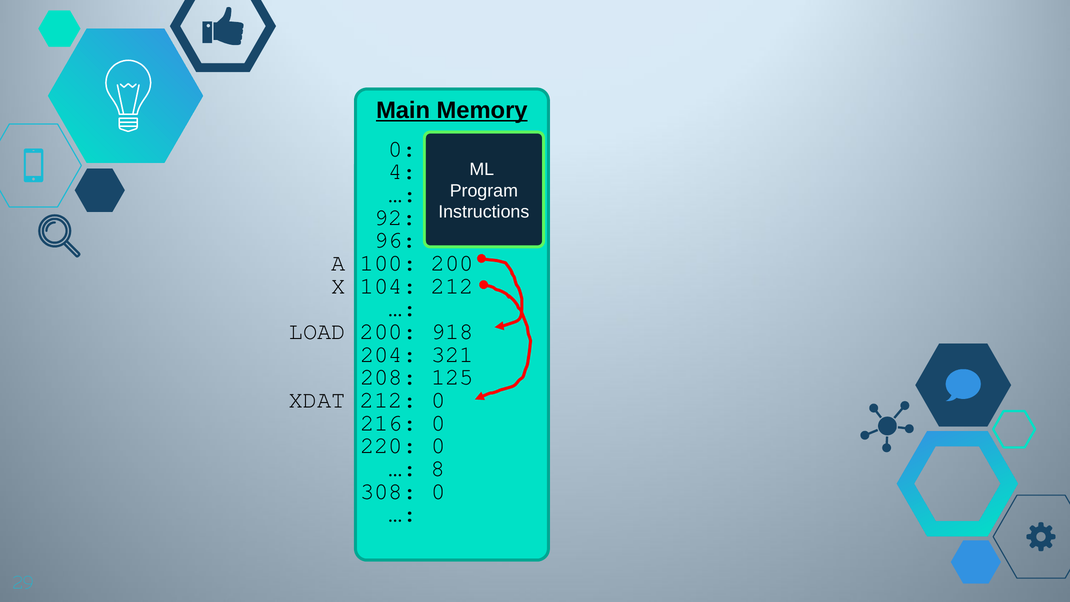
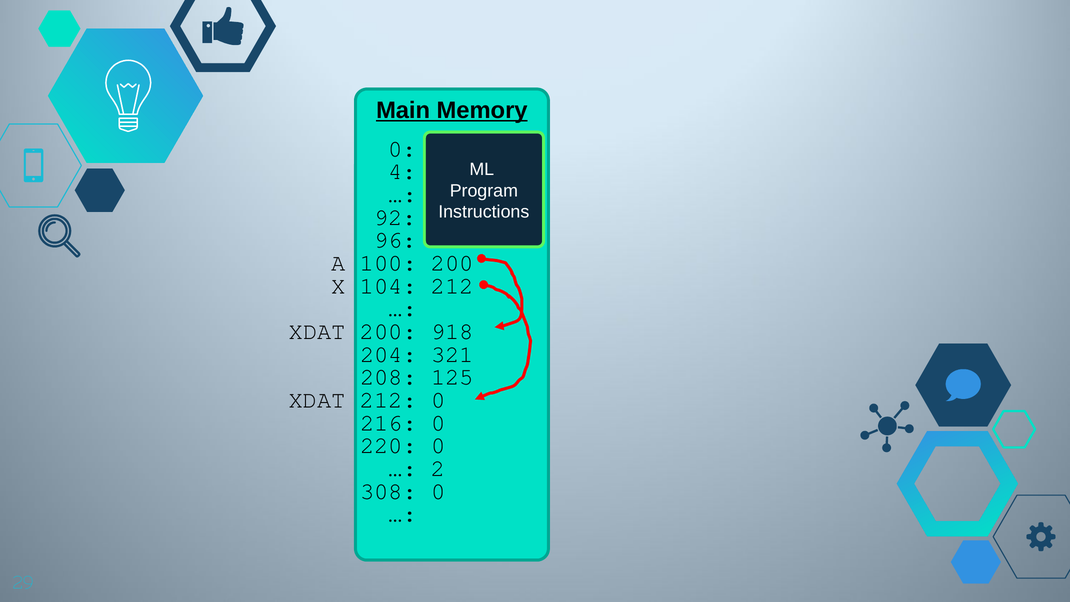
LOAD at (317, 331): LOAD -> XDAT
8: 8 -> 2
